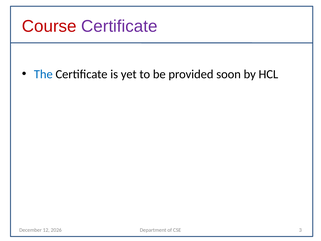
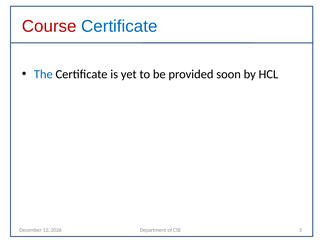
Certificate at (119, 26) colour: purple -> blue
